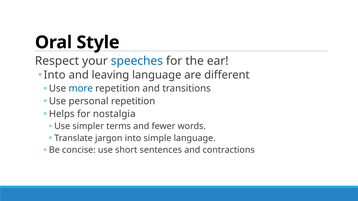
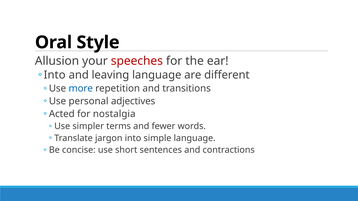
Respect: Respect -> Allusion
speeches colour: blue -> red
personal repetition: repetition -> adjectives
Helps: Helps -> Acted
